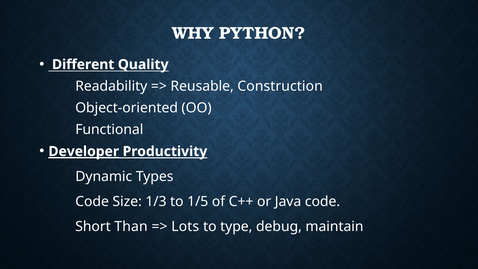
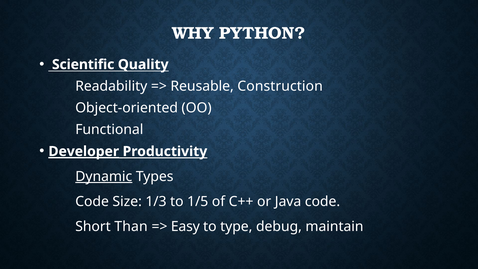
Different: Different -> Scientific
Dynamic underline: none -> present
Lots: Lots -> Easy
